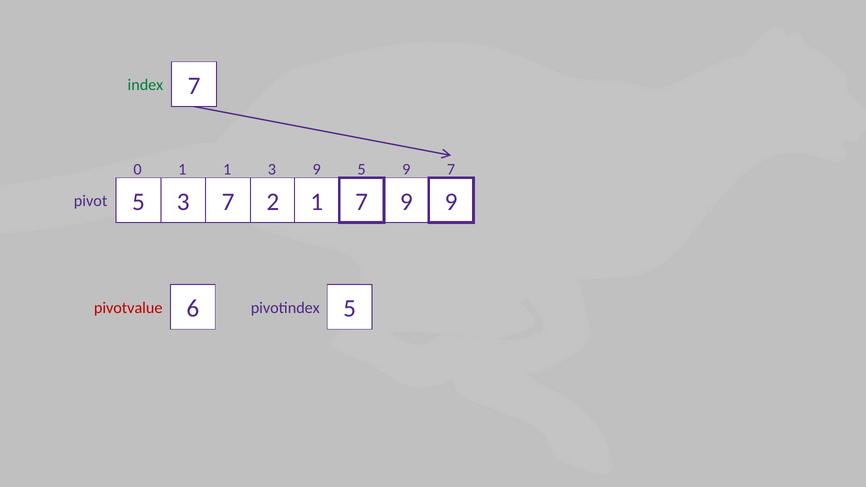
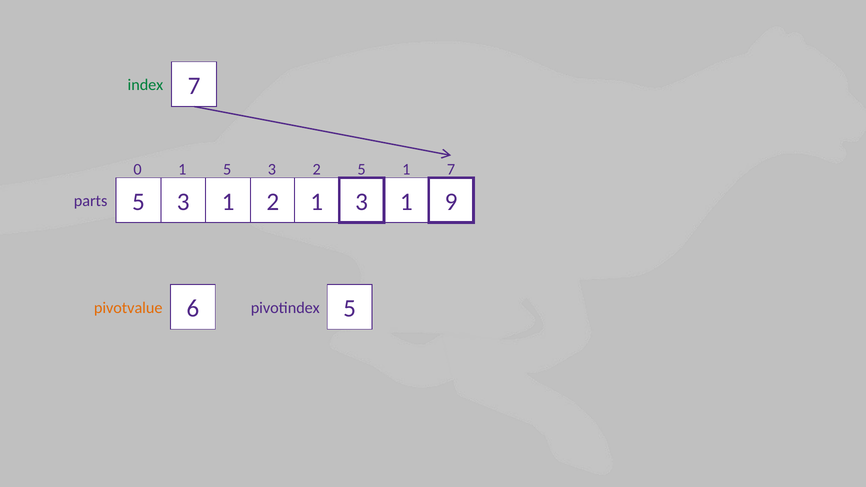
1 1: 1 -> 5
3 9: 9 -> 2
9 at (406, 169): 9 -> 1
3 7: 7 -> 1
1 7: 7 -> 3
2 9: 9 -> 1
pivot: pivot -> parts
pivotvalue colour: red -> orange
